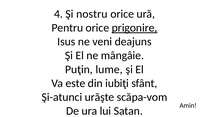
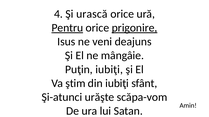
nostru: nostru -> urască
Pentru underline: none -> present
Puţin lume: lume -> iubiţi
este: este -> ştim
